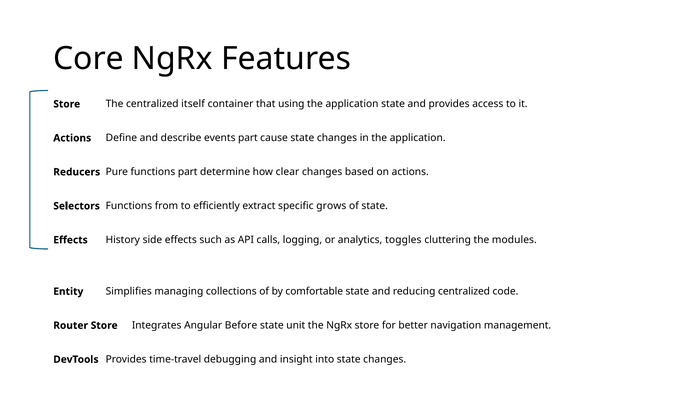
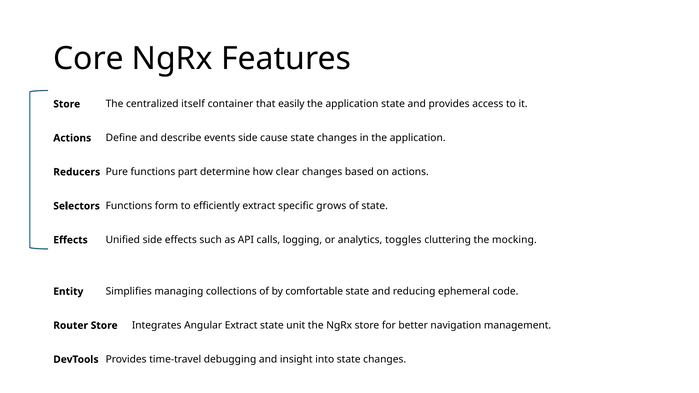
using: using -> easily
events part: part -> side
from: from -> form
History: History -> Unified
modules: modules -> mocking
reducing centralized: centralized -> ephemeral
Angular Before: Before -> Extract
